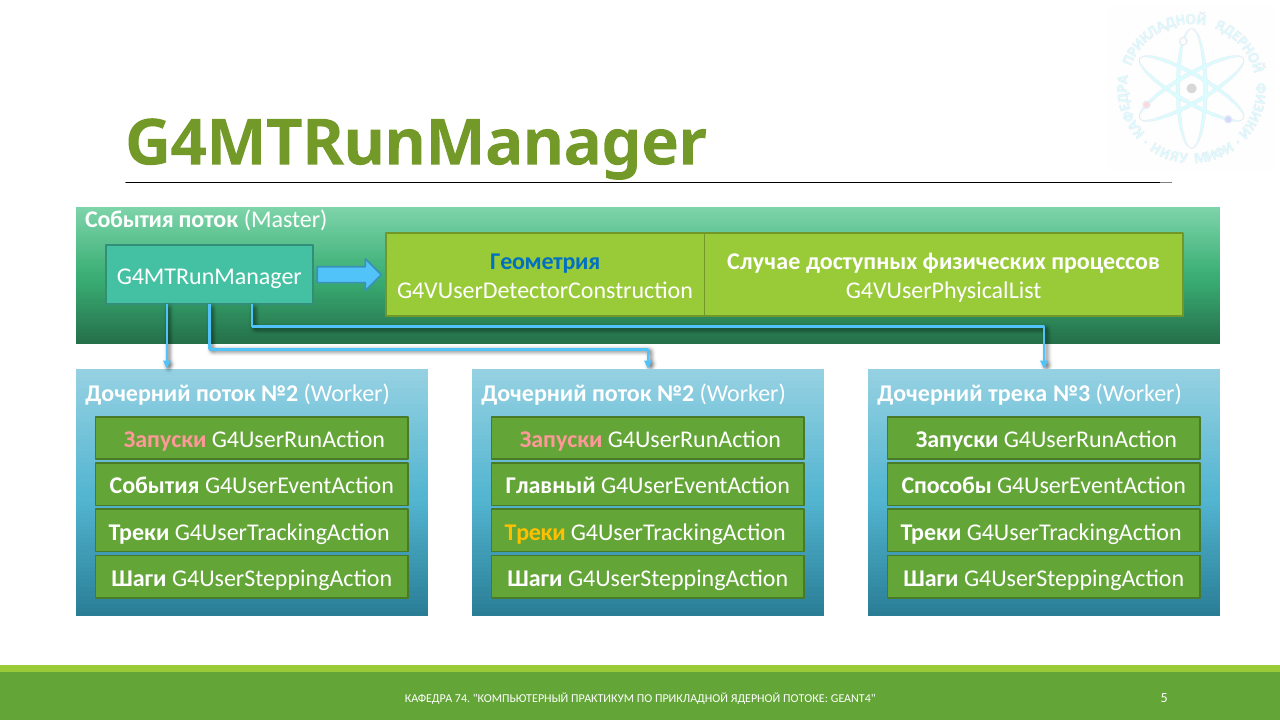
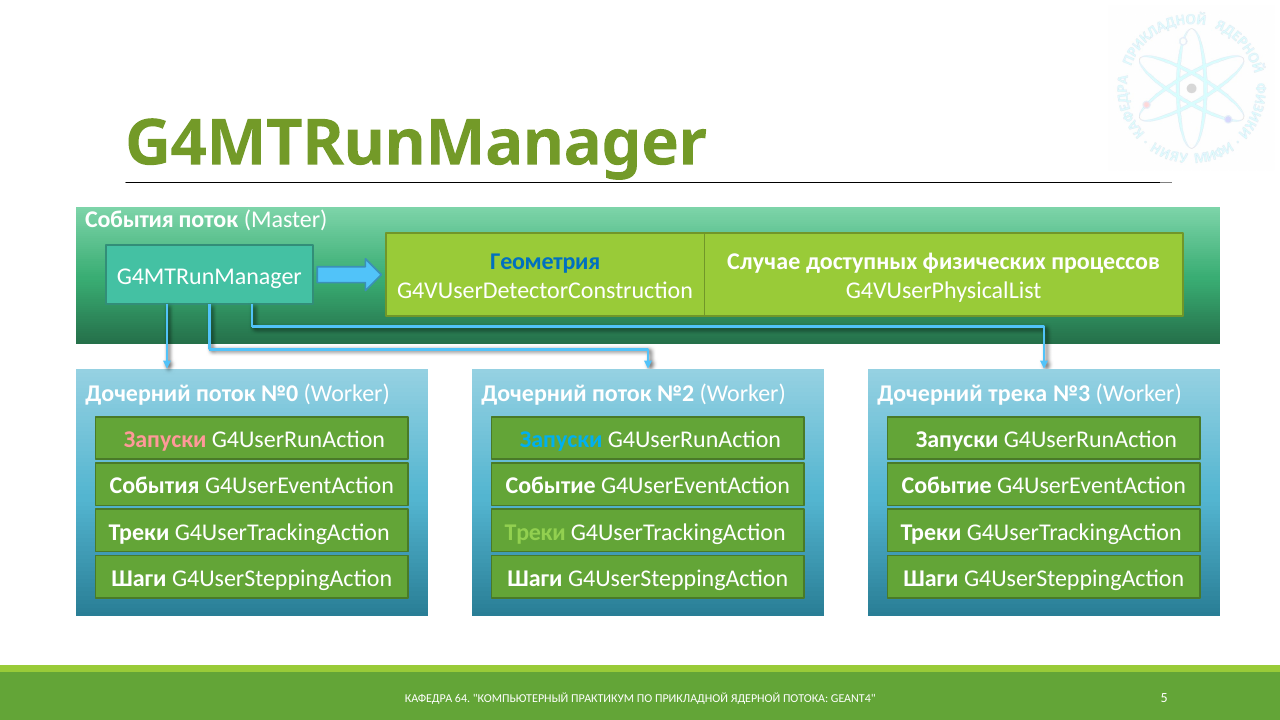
№2 at (280, 393): №2 -> №0
Запуски at (561, 440) colour: pink -> light blue
Главный at (551, 486): Главный -> Событие
Способы at (947, 486): Способы -> Событие
Треки at (535, 532) colour: yellow -> light green
74: 74 -> 64
ПОТОКЕ: ПОТОКЕ -> ПОТОКА
